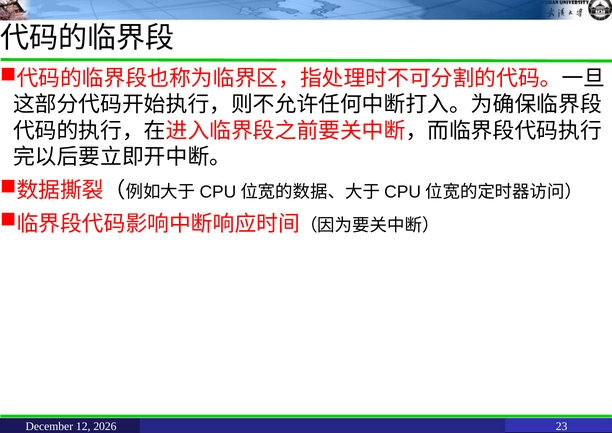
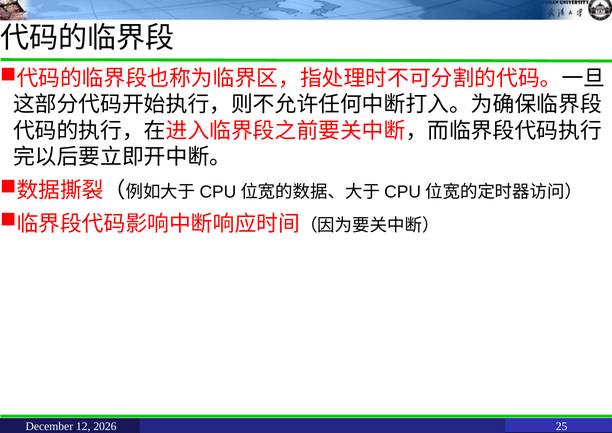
23: 23 -> 25
